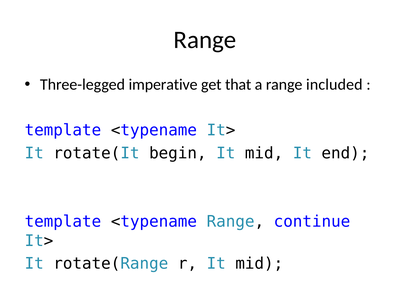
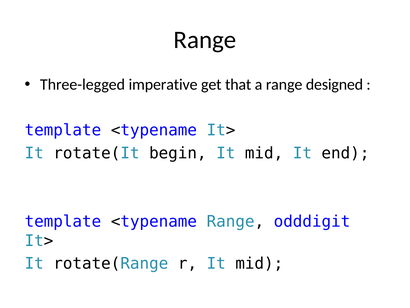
included: included -> designed
continue: continue -> odddigit
